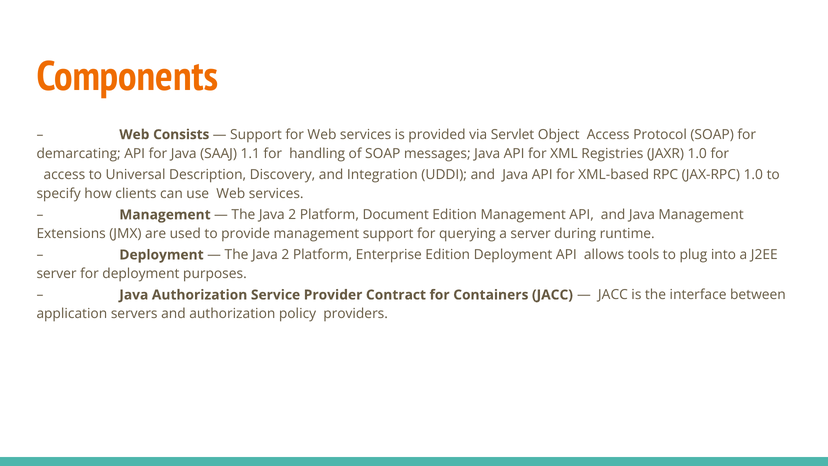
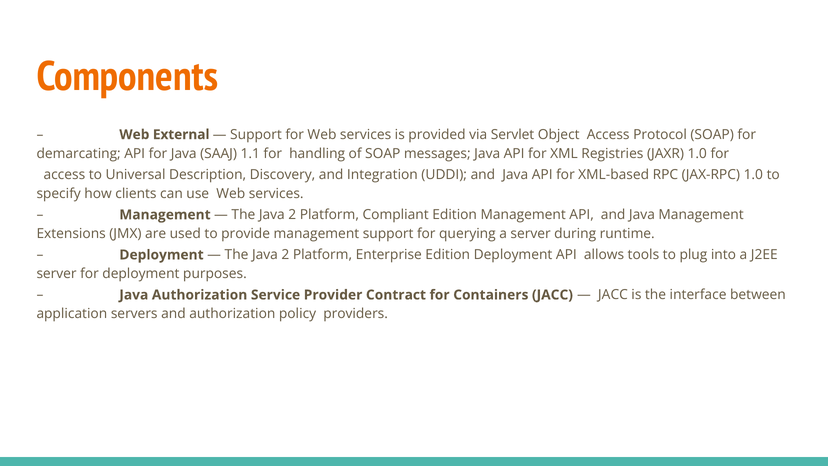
Consists: Consists -> External
Document: Document -> Compliant
